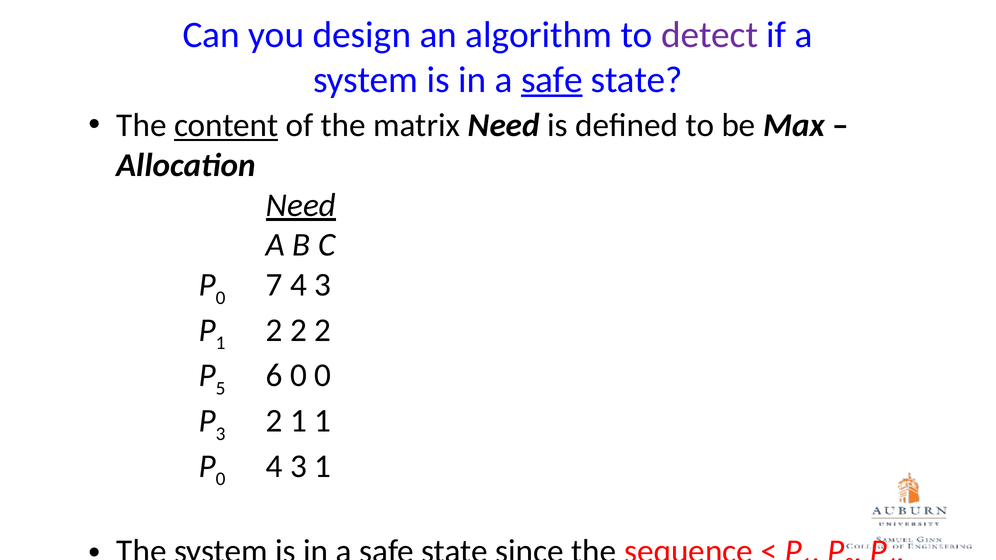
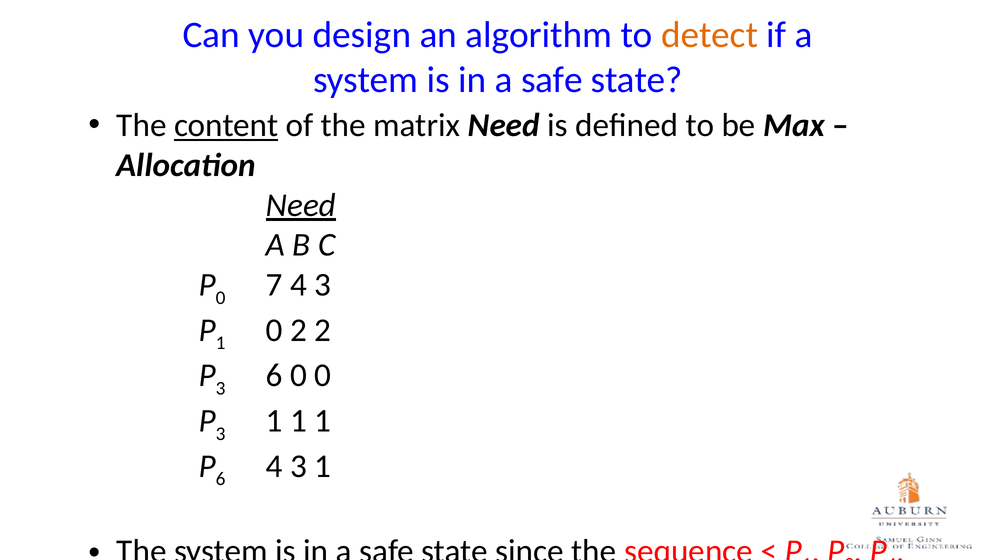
detect colour: purple -> orange
safe at (552, 80) underline: present -> none
1 2: 2 -> 0
5 at (221, 389): 5 -> 3
2 at (274, 421): 2 -> 1
0 at (221, 479): 0 -> 6
